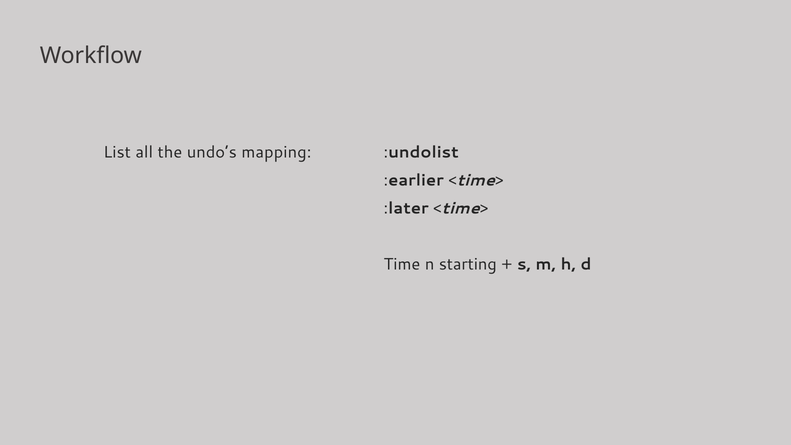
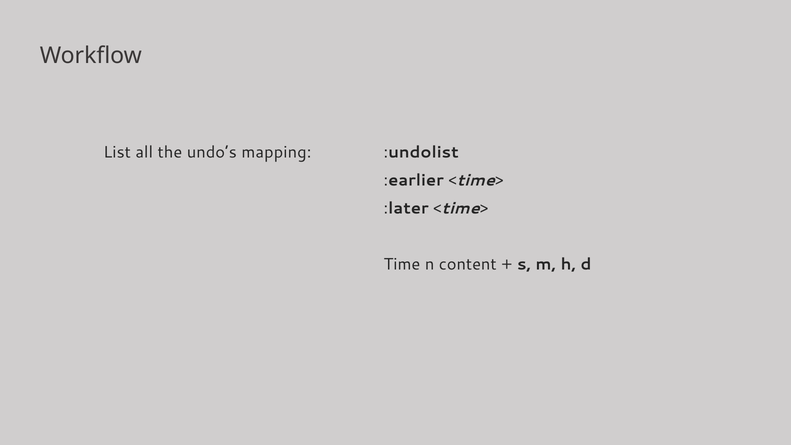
starting: starting -> content
